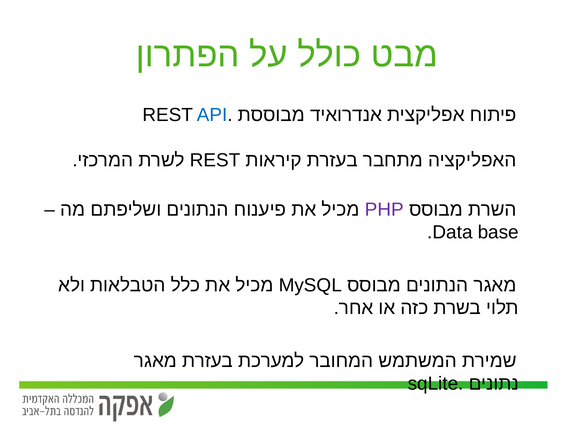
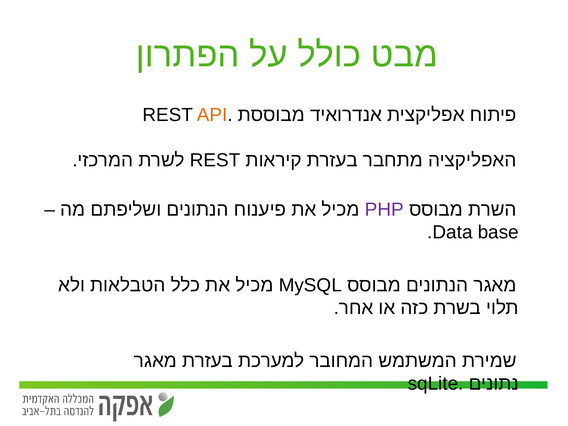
API colour: blue -> orange
